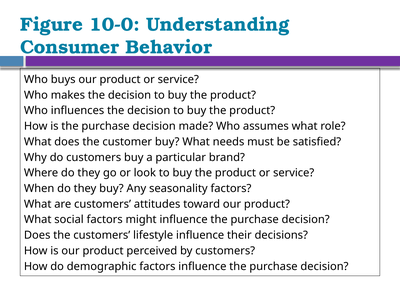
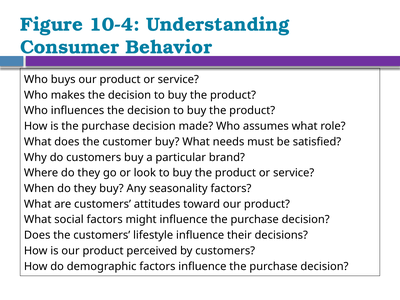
10-0: 10-0 -> 10-4
